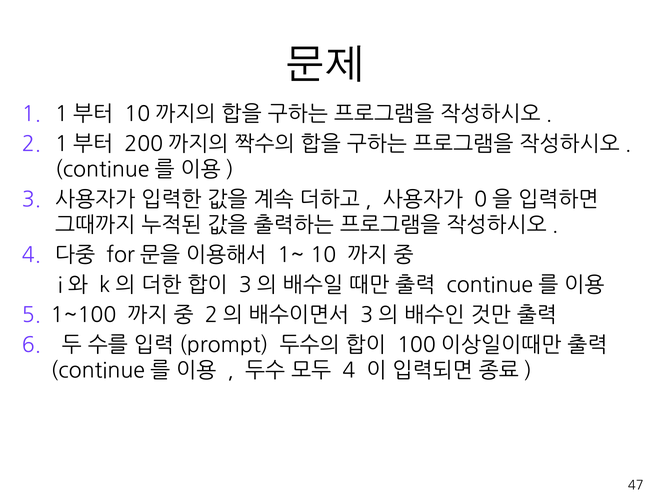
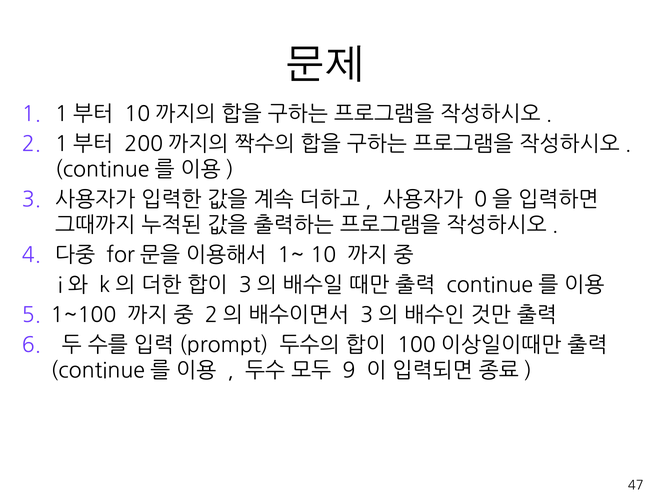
4 at (349, 370): 4 -> 9
